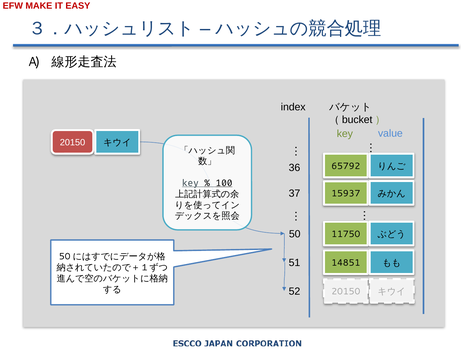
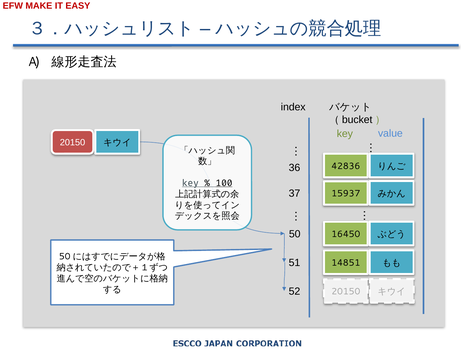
65792: 65792 -> 42836
11750: 11750 -> 16450
